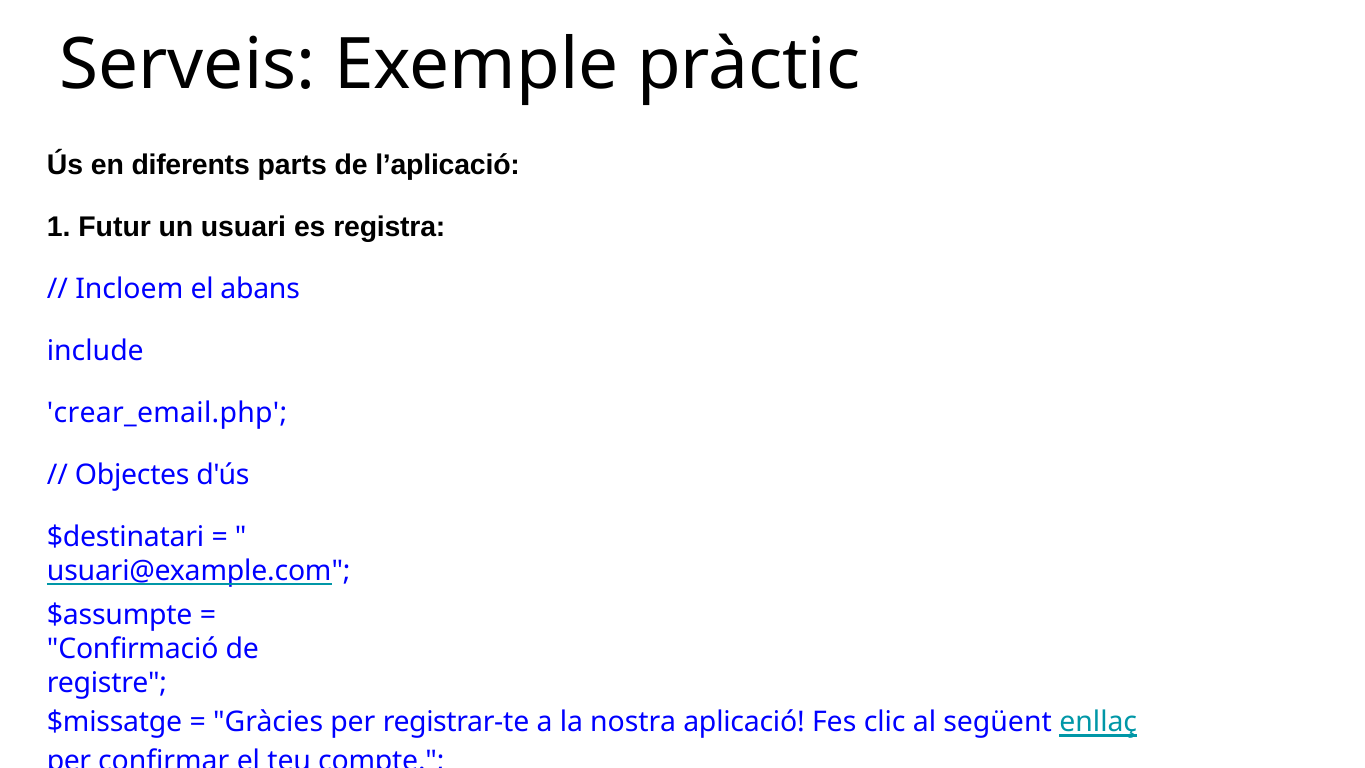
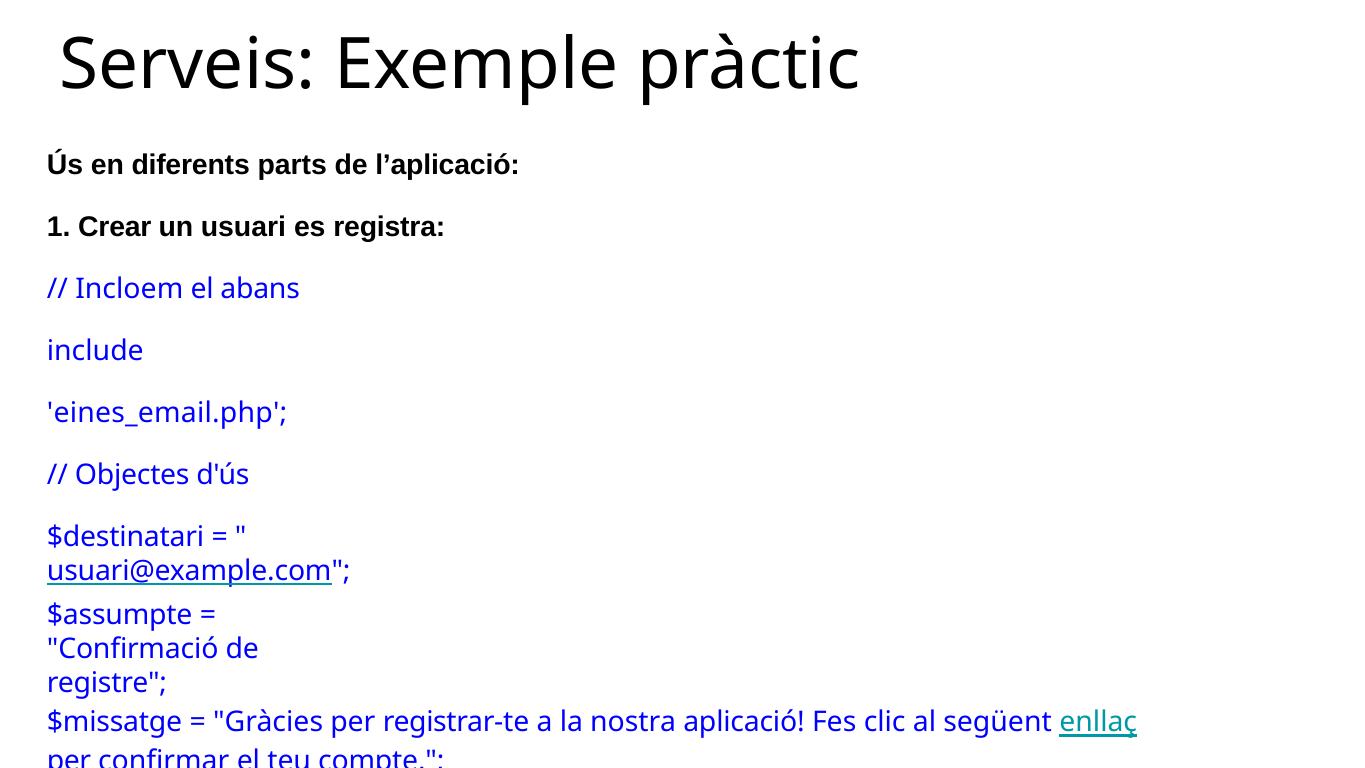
Futur: Futur -> Crear
crear_email.php: crear_email.php -> eines_email.php
